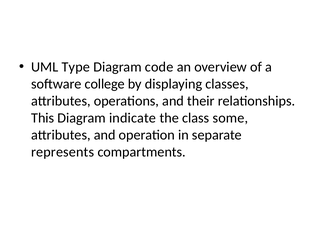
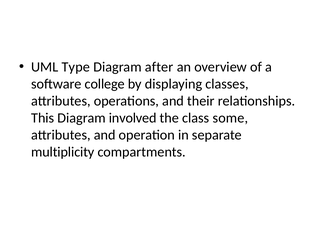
code: code -> after
indicate: indicate -> involved
represents: represents -> multiplicity
